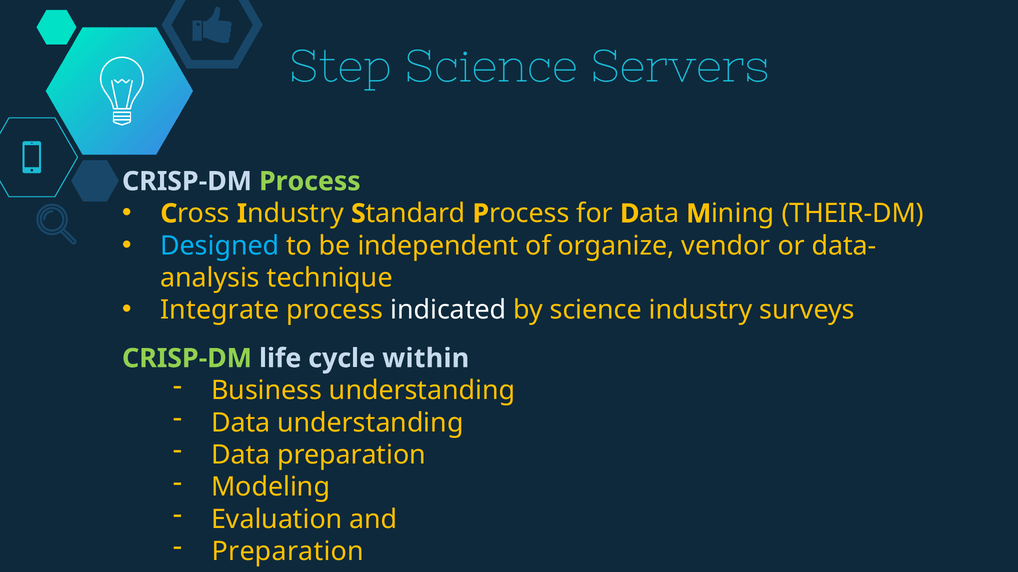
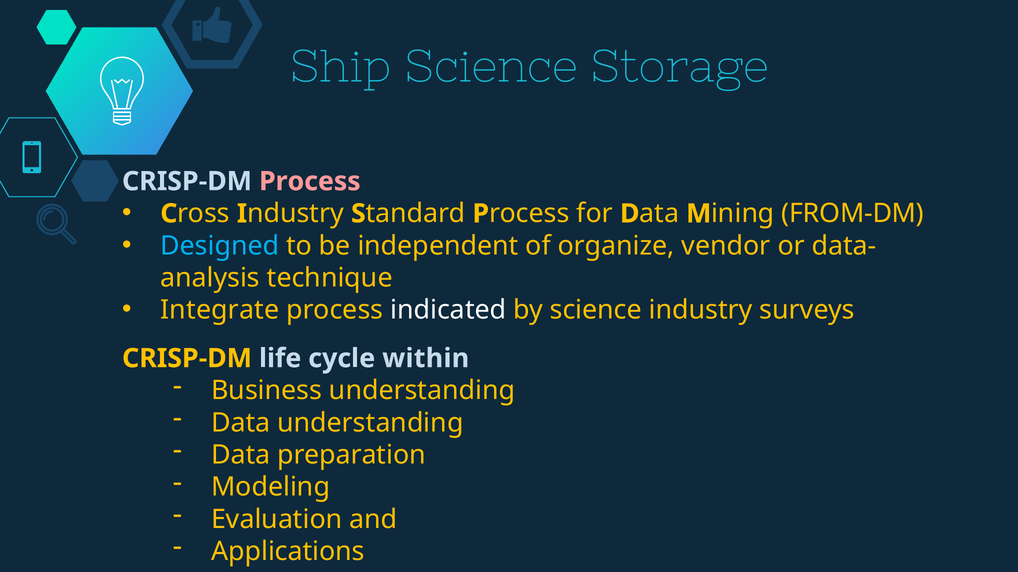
Step: Step -> Ship
Servers: Servers -> Storage
Process at (310, 182) colour: light green -> pink
THEIR-DM: THEIR-DM -> FROM-DM
CRISP-DM at (187, 359) colour: light green -> yellow
Preparation at (288, 552): Preparation -> Applications
